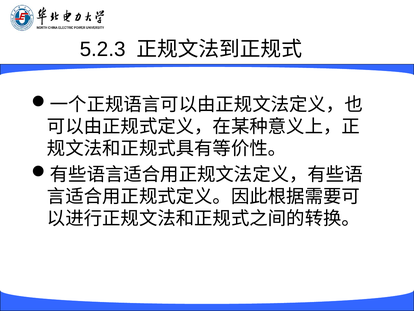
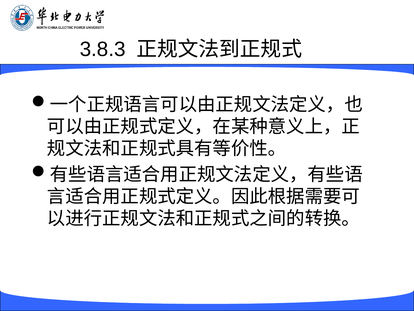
5.2.3: 5.2.3 -> 3.8.3
